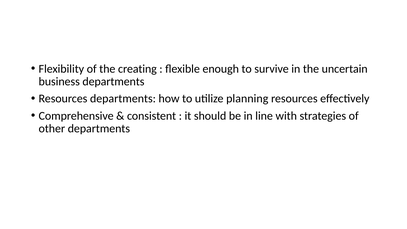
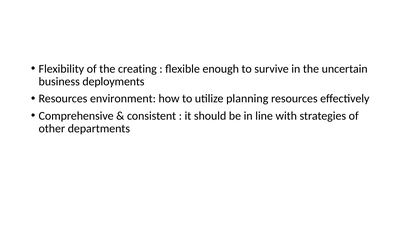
business departments: departments -> deployments
Resources departments: departments -> environment
